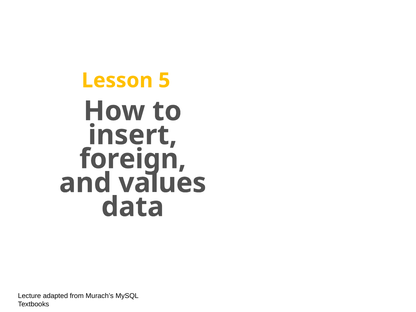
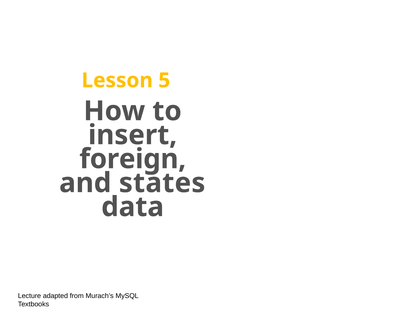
values: values -> states
